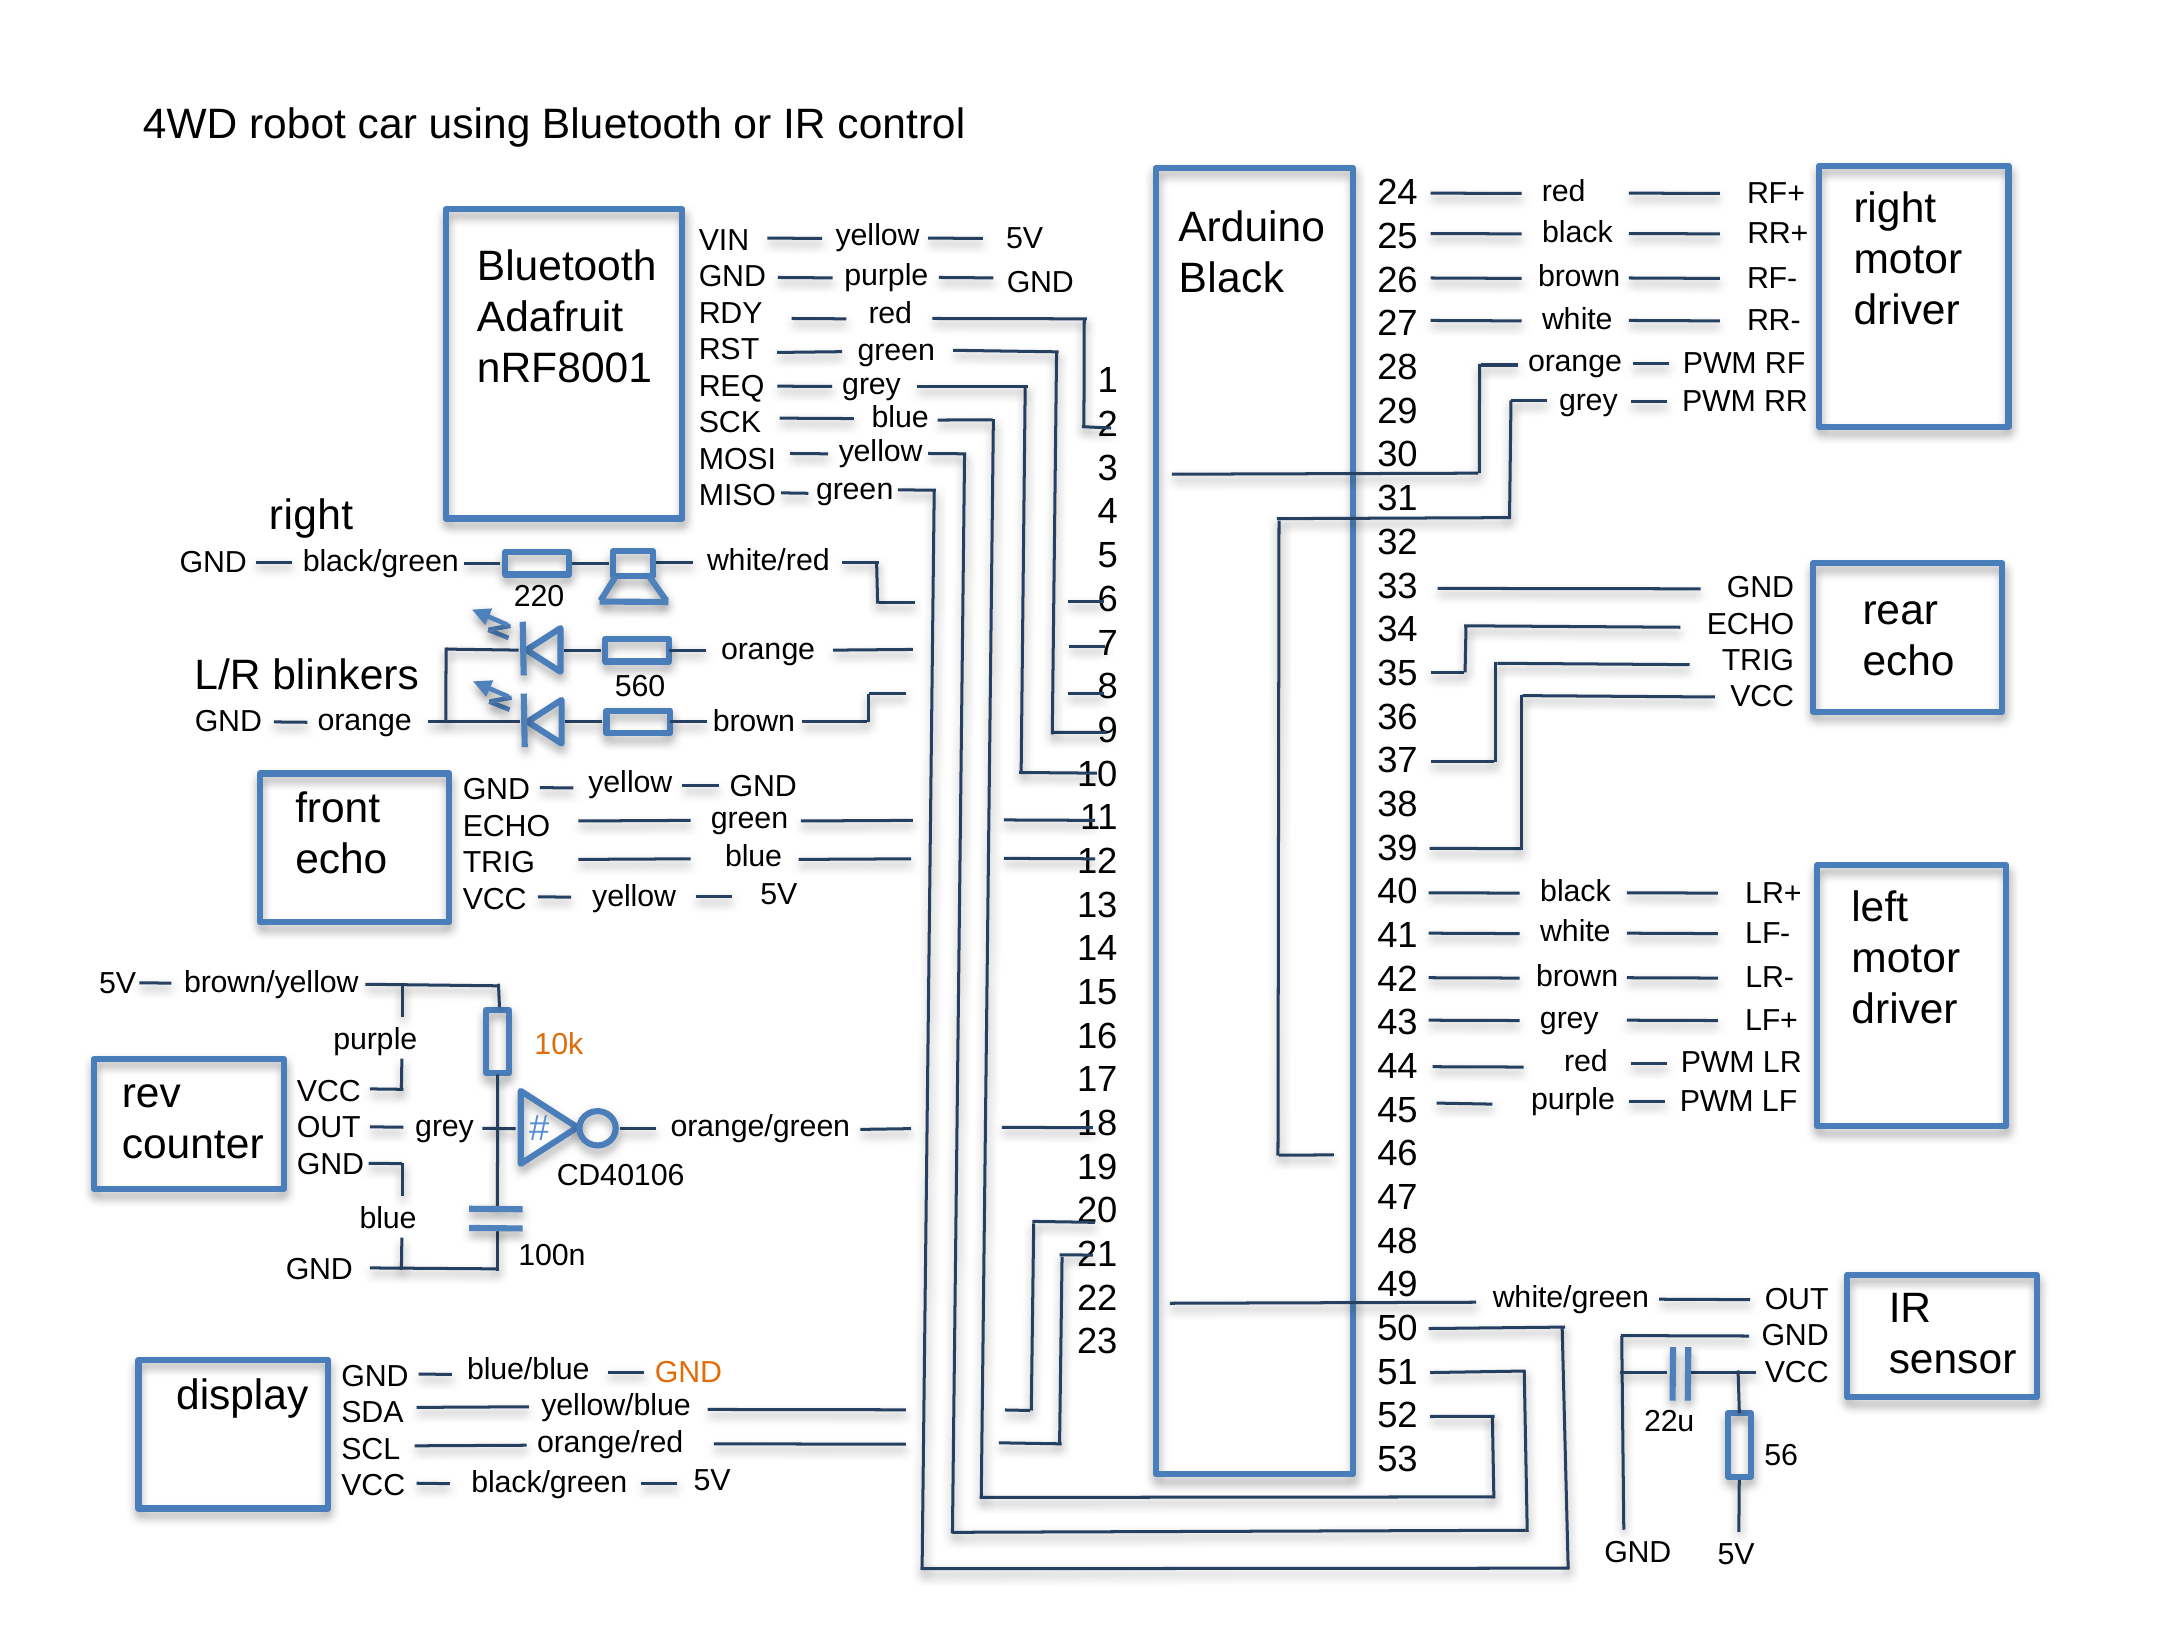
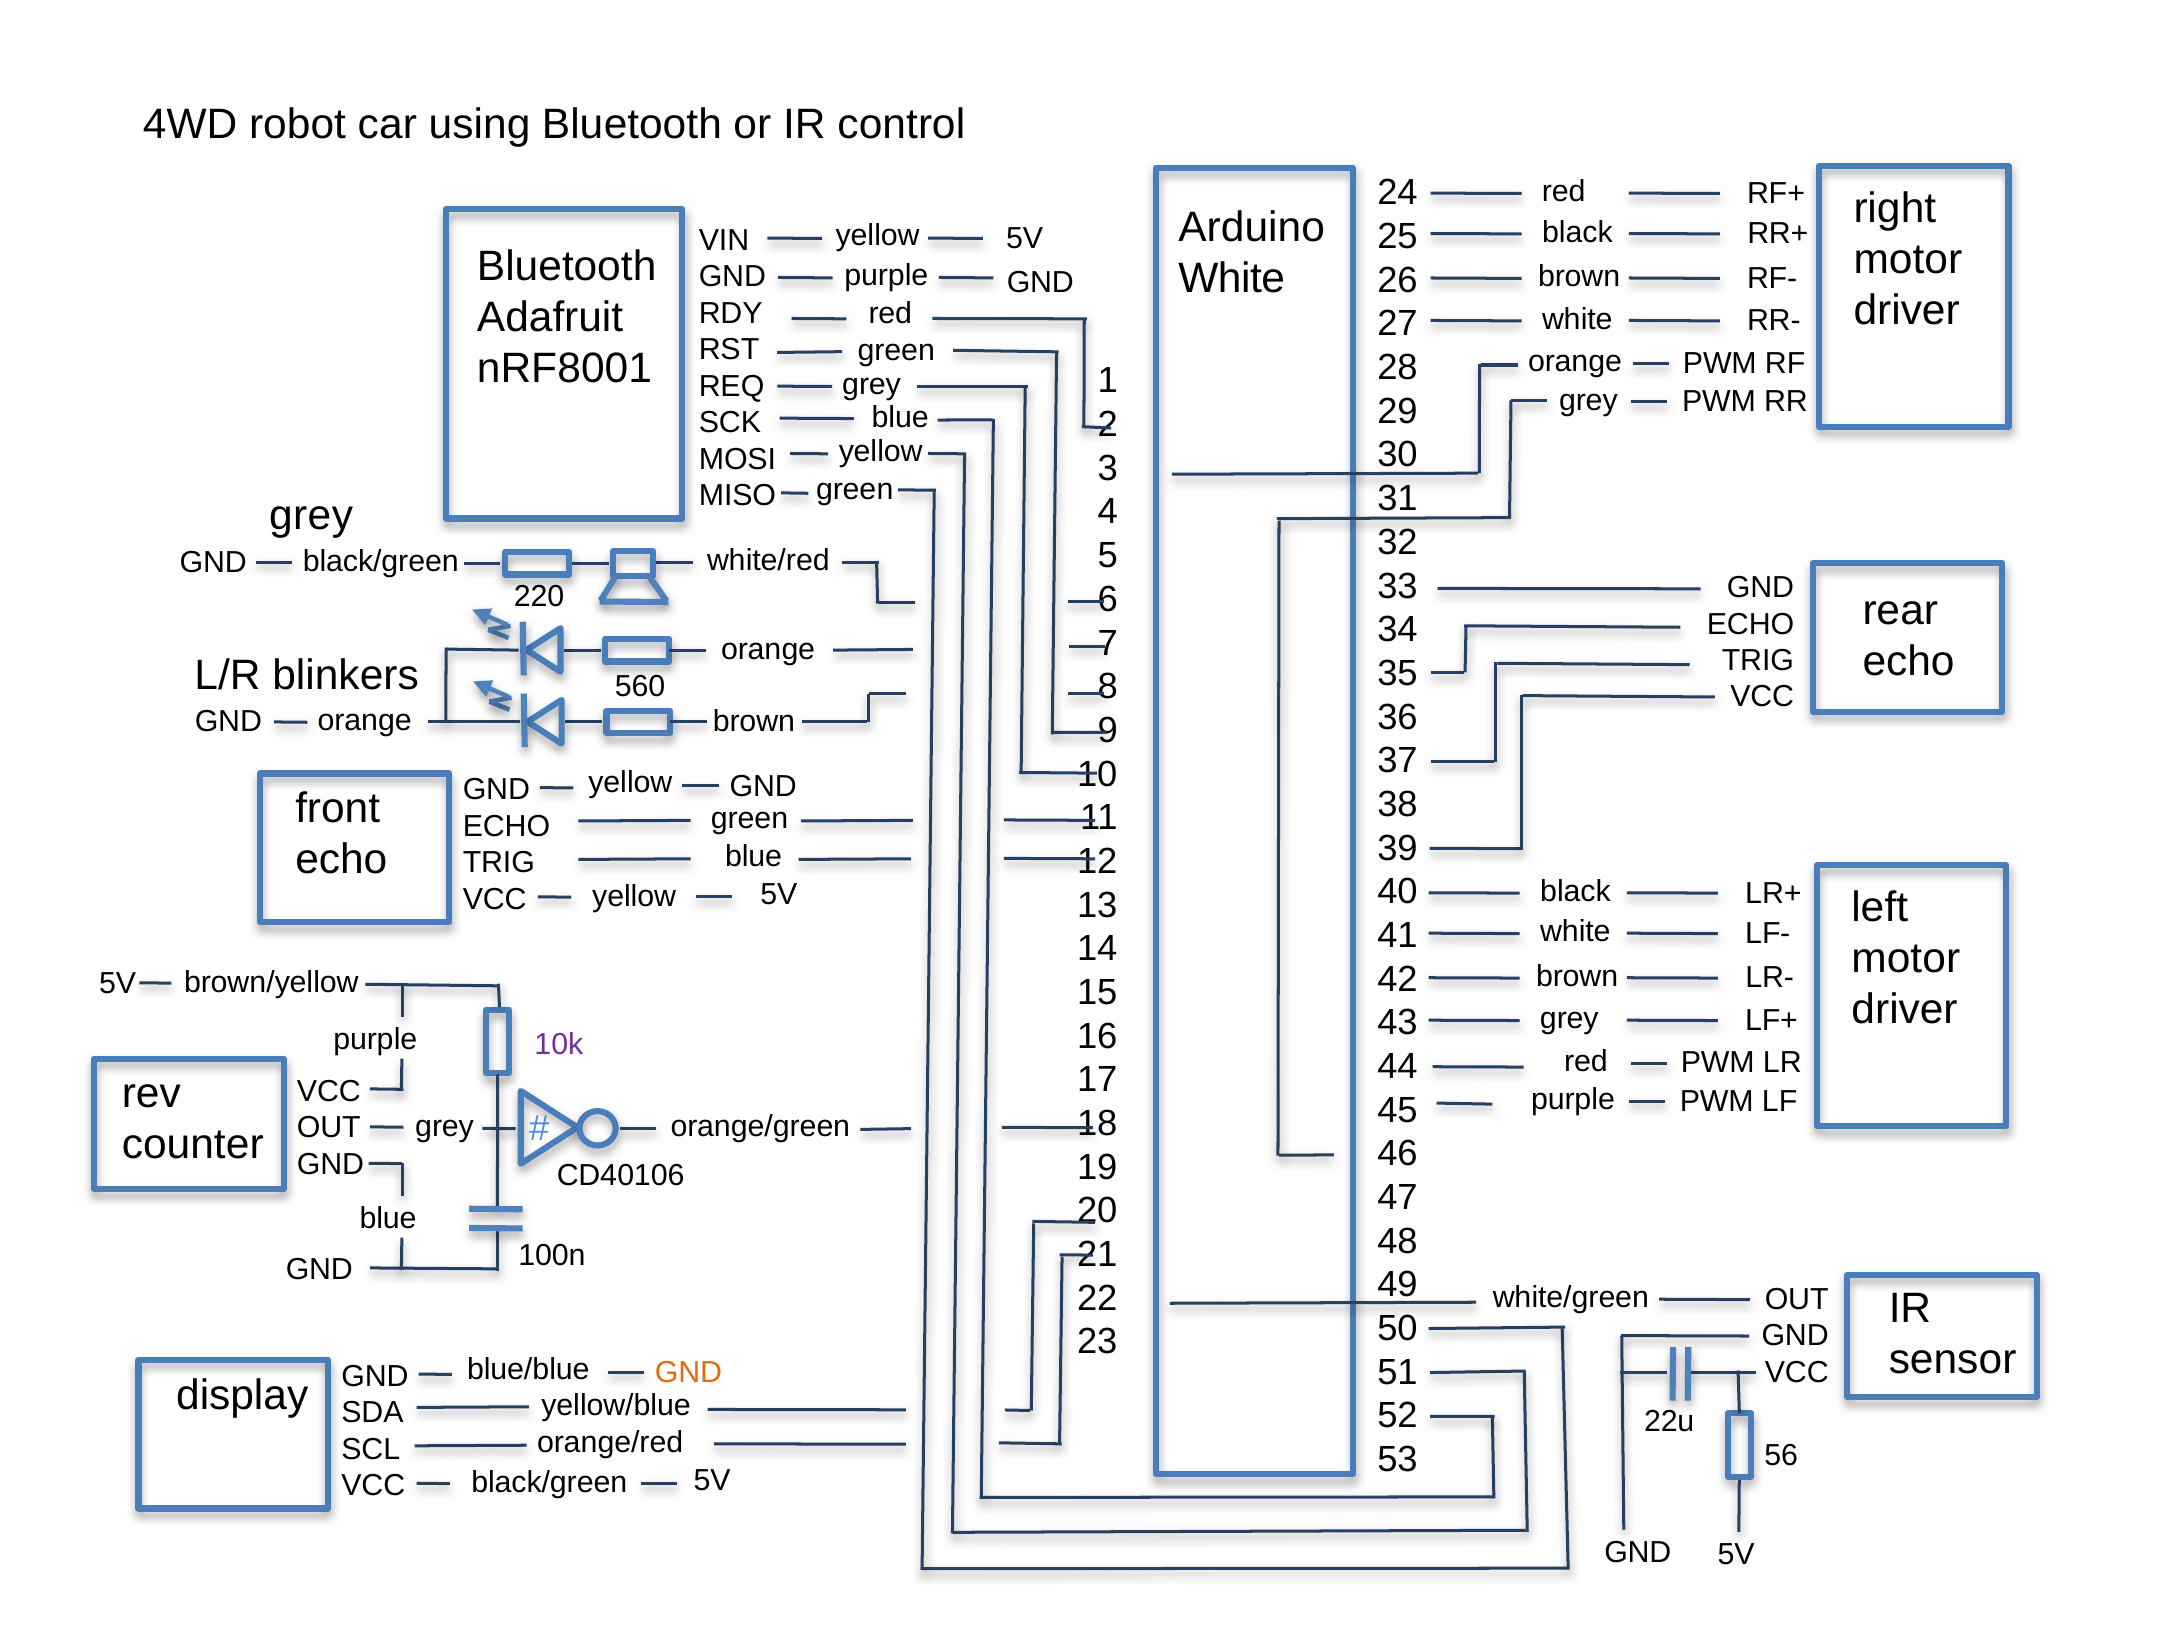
Black at (1231, 278): Black -> White
right at (311, 515): right -> grey
10k colour: orange -> purple
